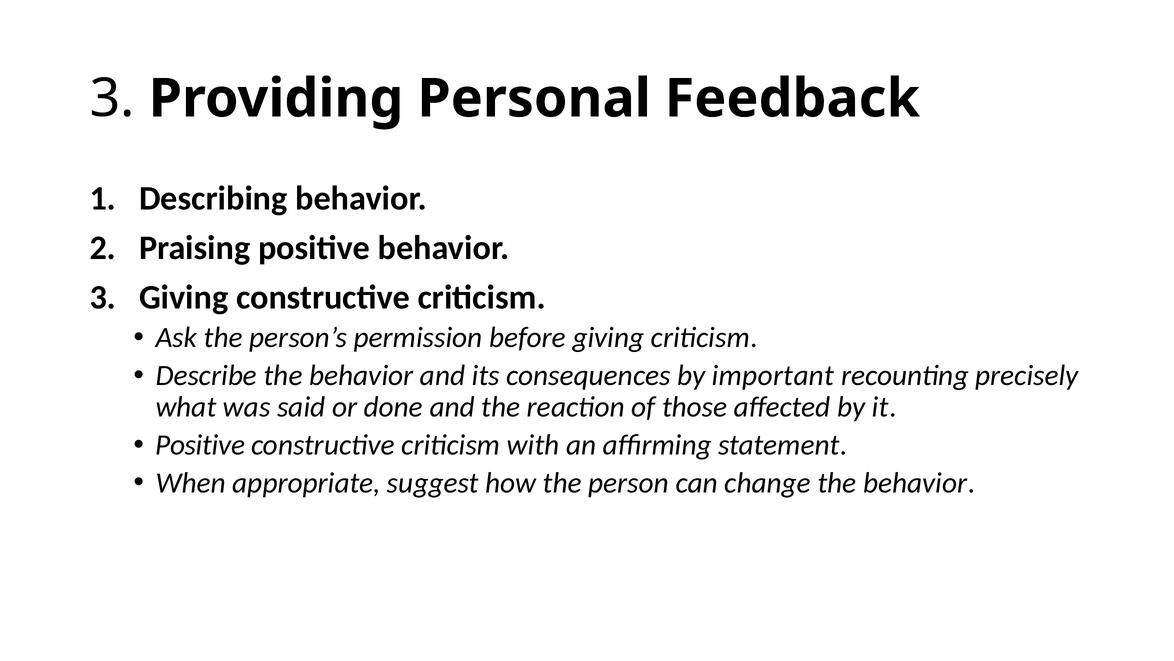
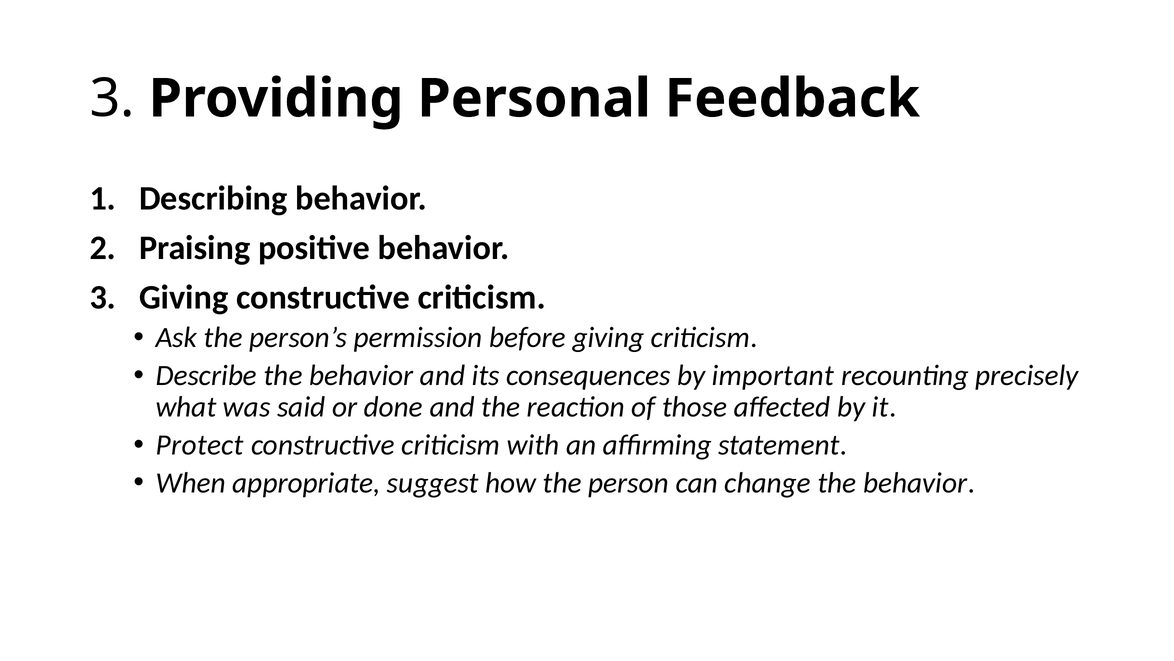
Positive at (200, 445): Positive -> Protect
